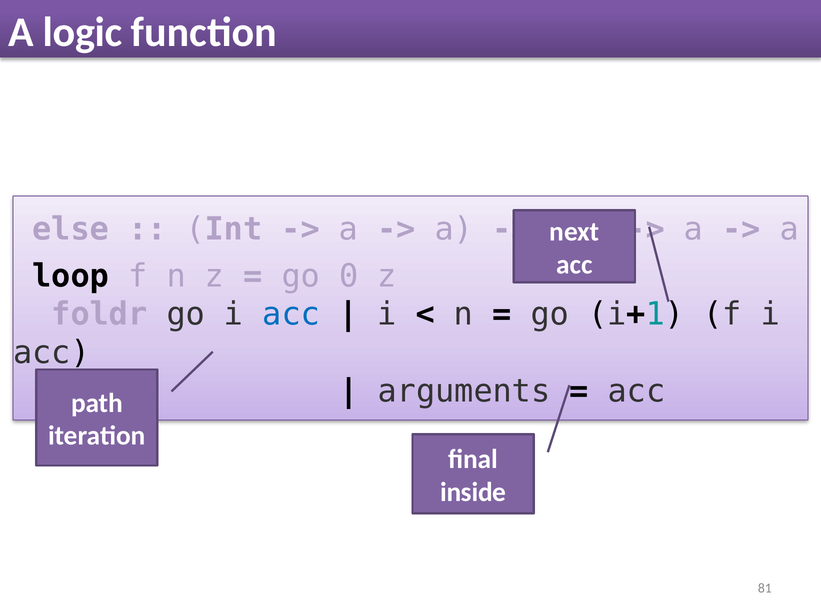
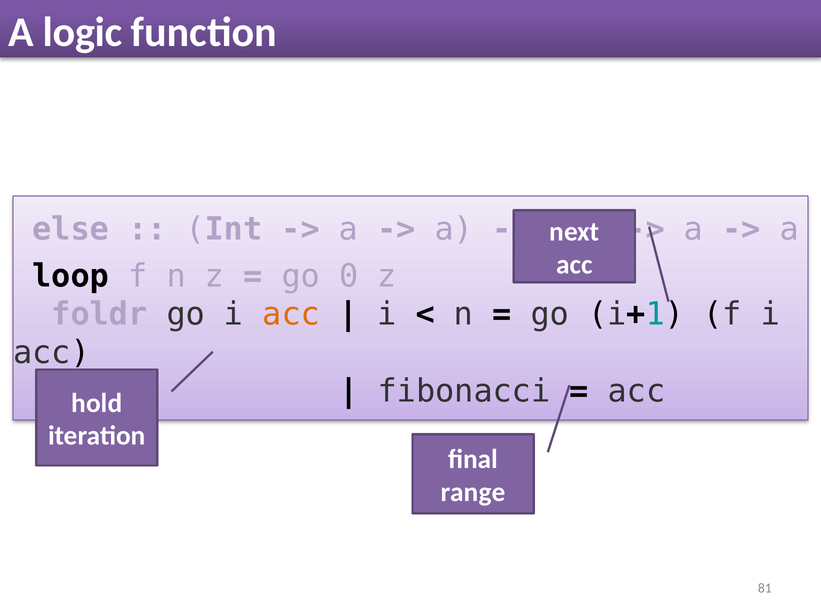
acc at (291, 314) colour: blue -> orange
arguments: arguments -> fibonacci
path: path -> hold
inside: inside -> range
